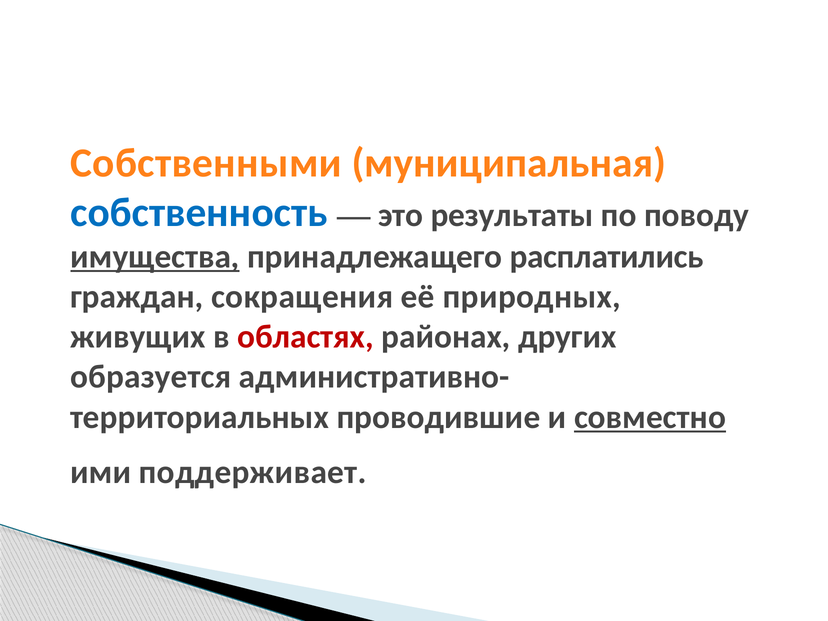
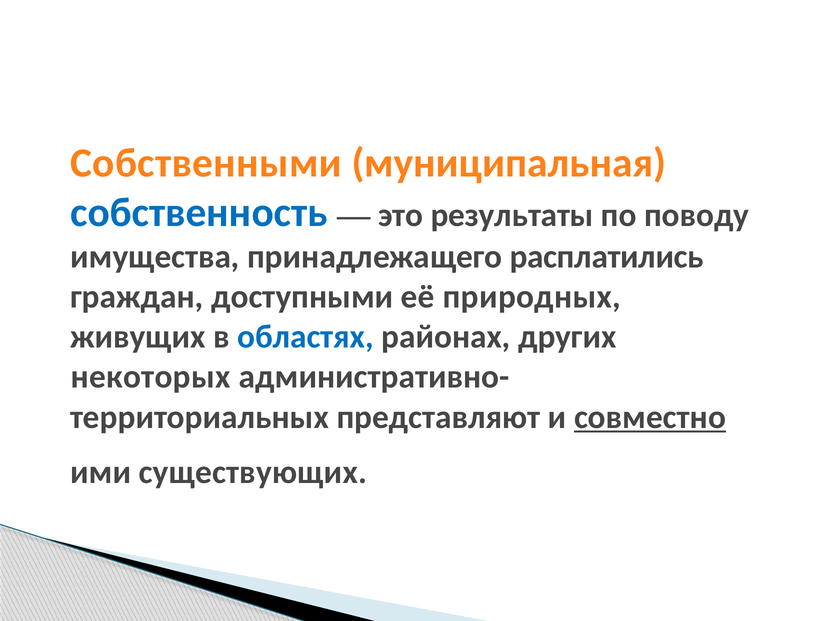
имущества underline: present -> none
сокращения: сокращения -> доступными
областях colour: red -> blue
образуется: образуется -> некоторых
проводившие: проводившие -> представляют
поддерживает: поддерживает -> существующих
